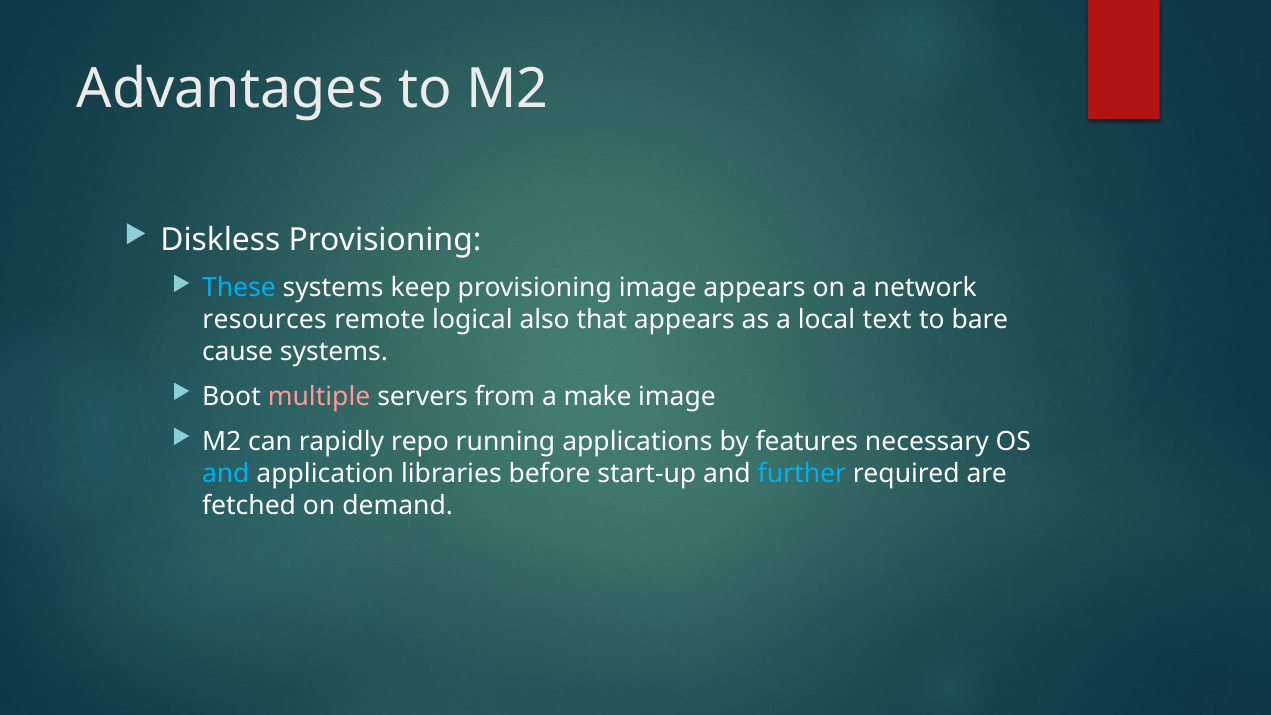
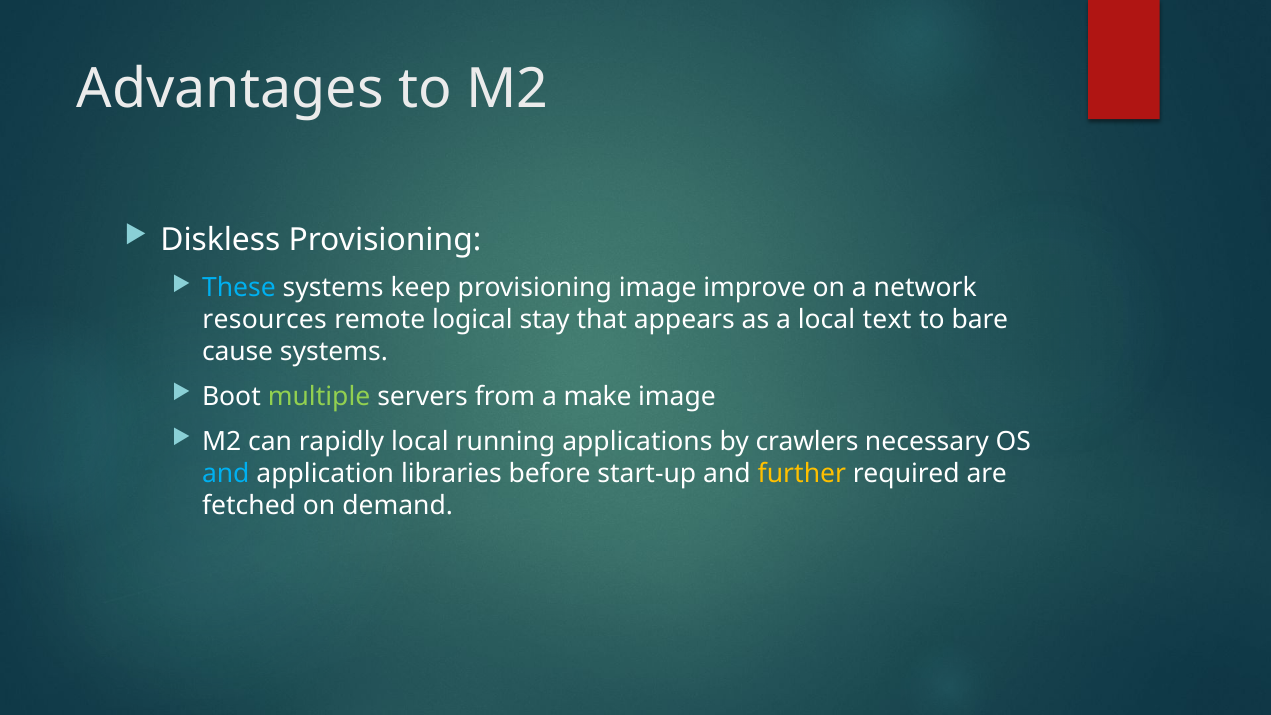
image appears: appears -> improve
also: also -> stay
multiple colour: pink -> light green
rapidly repo: repo -> local
features: features -> crawlers
further colour: light blue -> yellow
